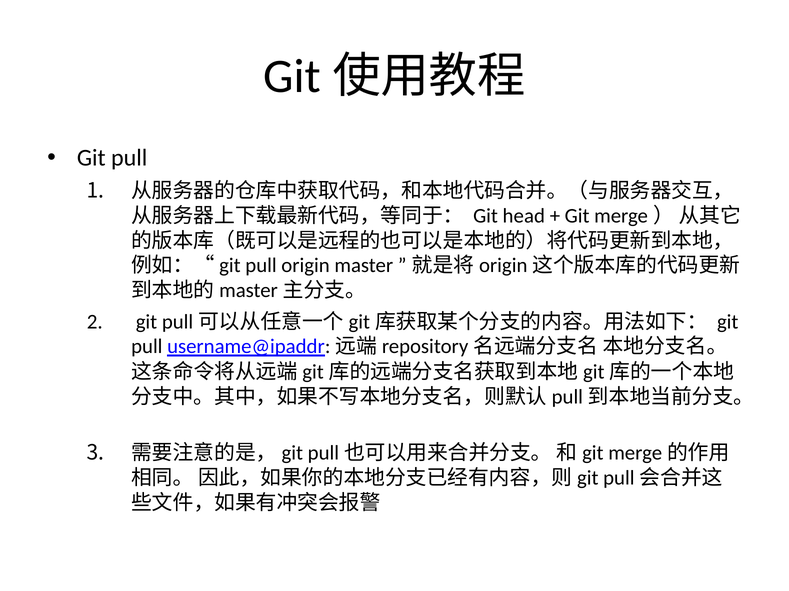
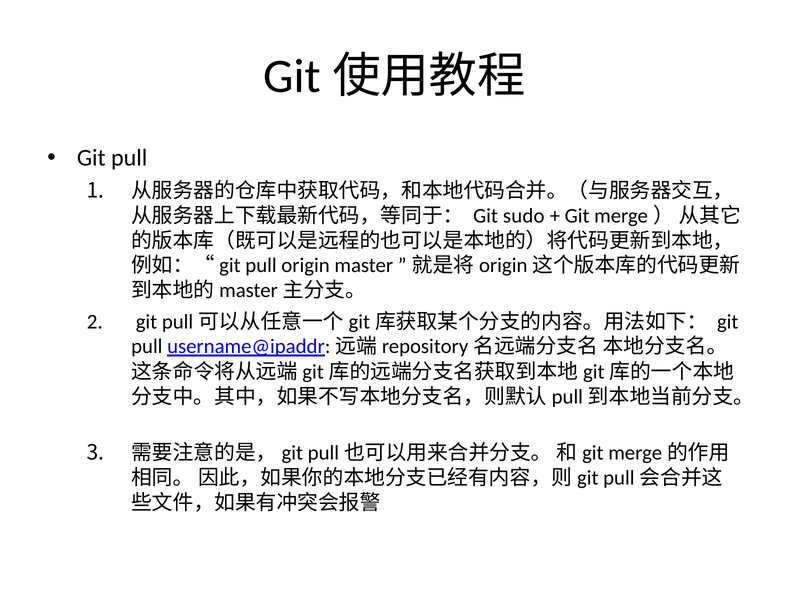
head: head -> sudo
